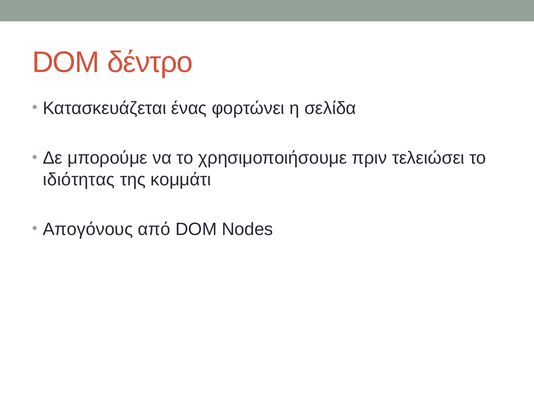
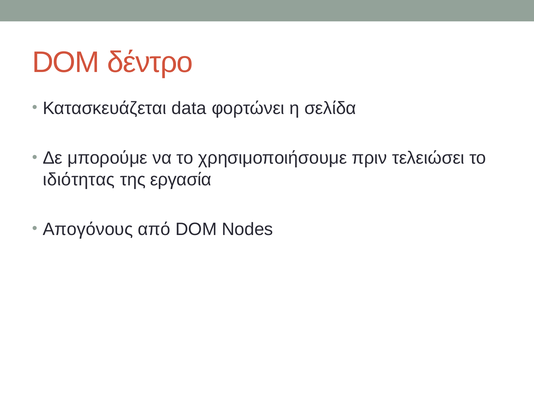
ένας: ένας -> data
κομμάτι: κομμάτι -> εργασία
